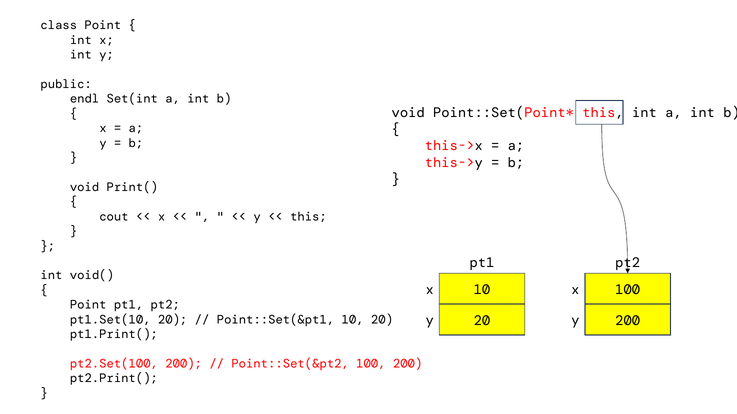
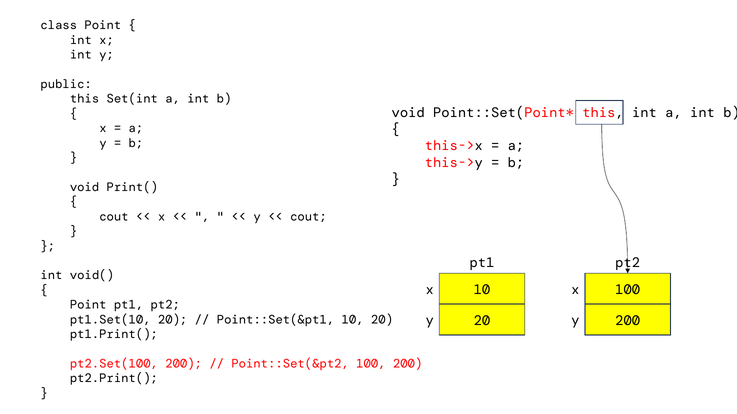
endl at (85, 99): endl -> this
this at (309, 217): this -> cout
